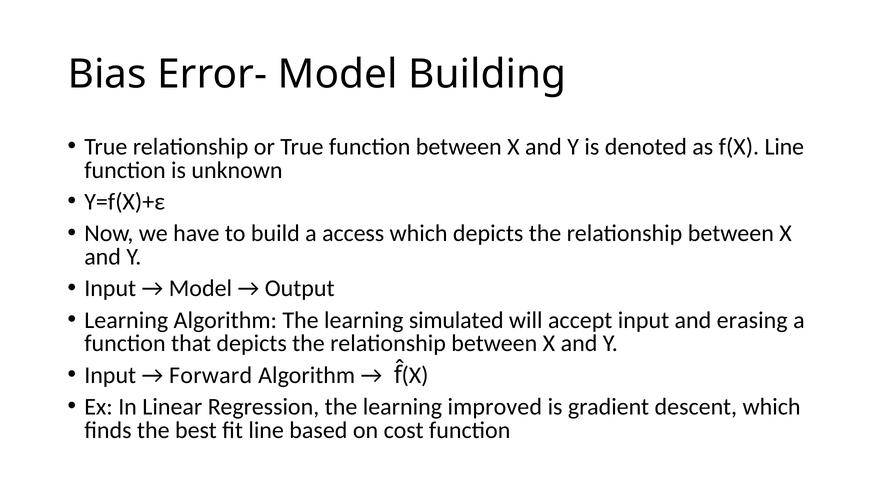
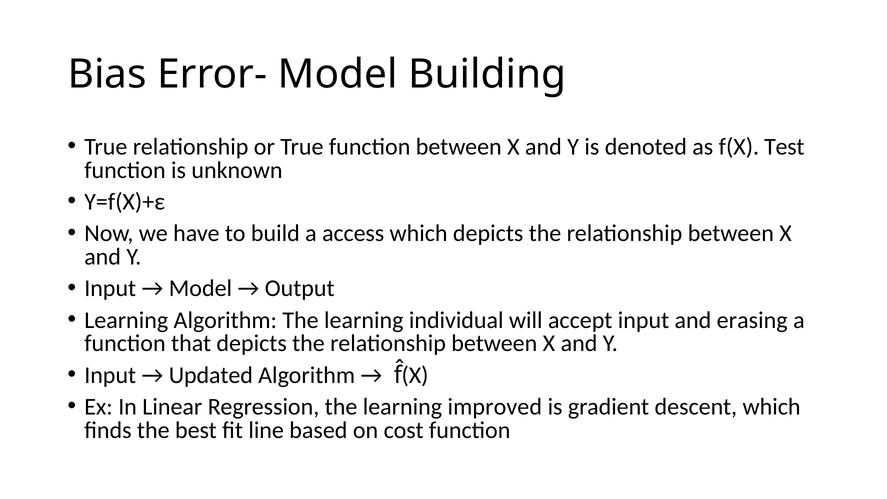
f(X Line: Line -> Test
simulated: simulated -> individual
Forward: Forward -> Updated
